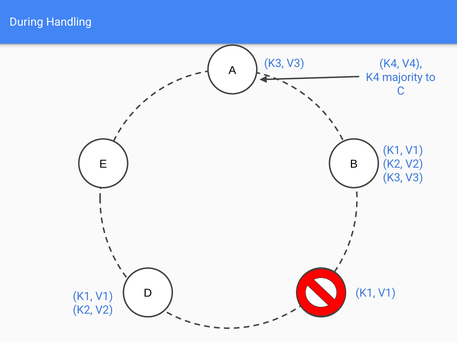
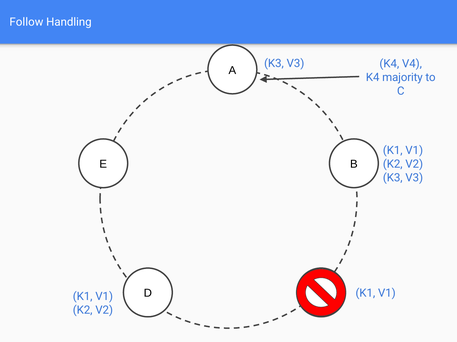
During: During -> Follow
